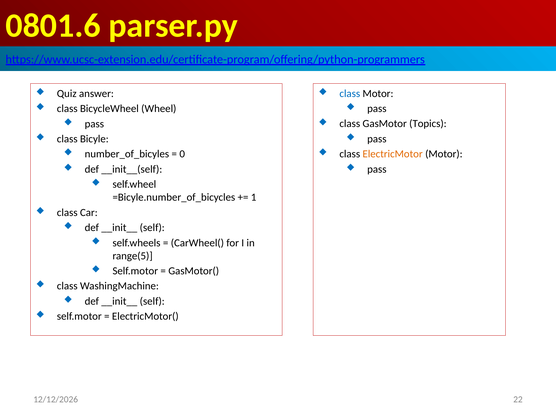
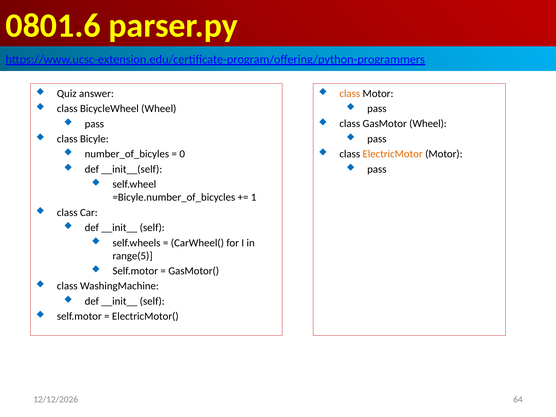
class at (350, 93) colour: blue -> orange
GasMotor Topics: Topics -> Wheel
22: 22 -> 64
